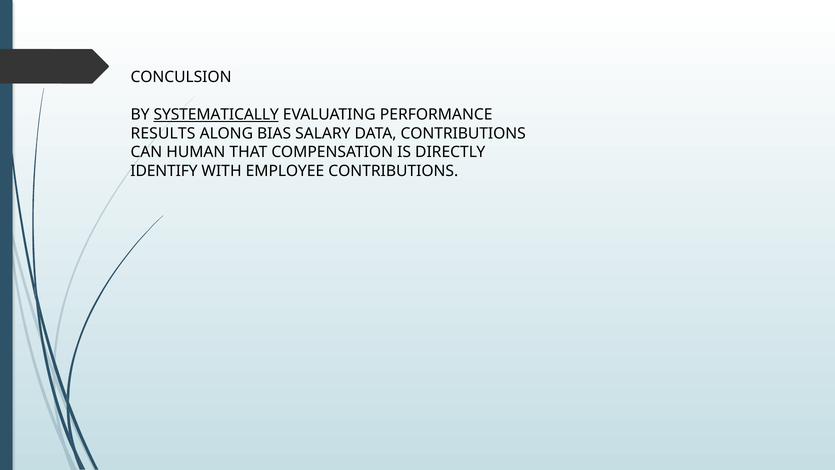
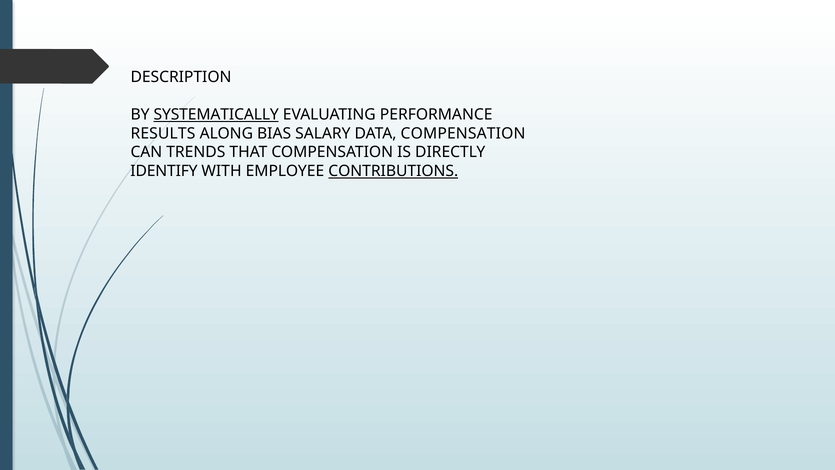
CONCULSION: CONCULSION -> DESCRIPTION
DATA CONTRIBUTIONS: CONTRIBUTIONS -> COMPENSATION
HUMAN: HUMAN -> TRENDS
CONTRIBUTIONS at (393, 171) underline: none -> present
